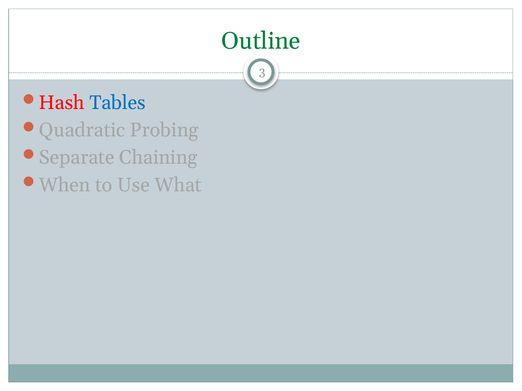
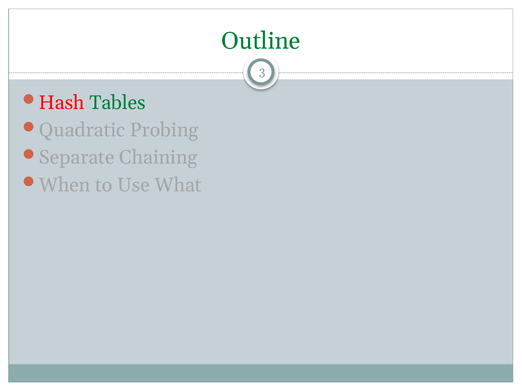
Tables colour: blue -> green
